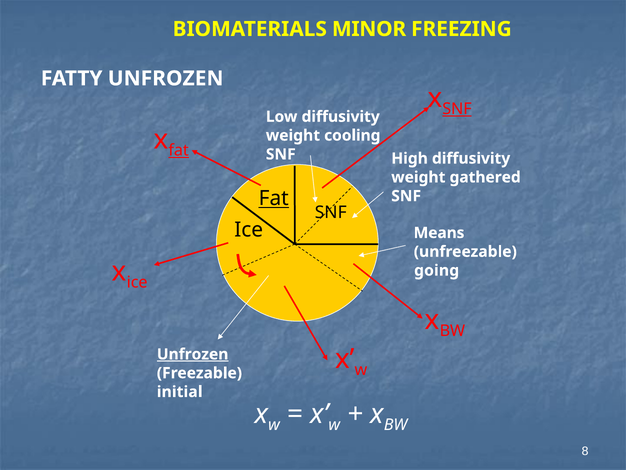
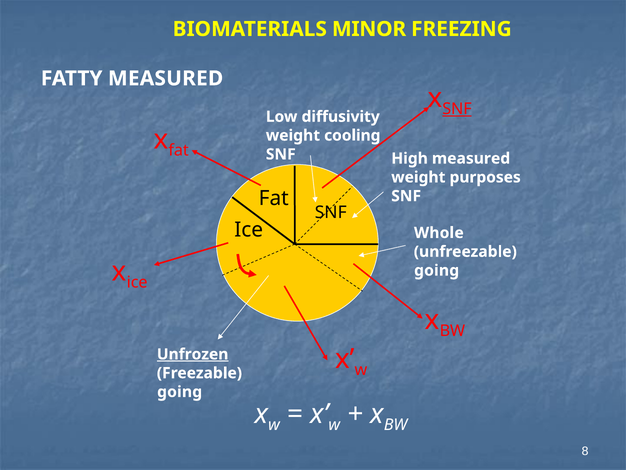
FATTY UNFROZEN: UNFROZEN -> MEASURED
fat at (179, 150) underline: present -> none
High diffusivity: diffusivity -> measured
gathered: gathered -> purposes
Fat at (274, 198) underline: present -> none
Means: Means -> Whole
initial at (180, 391): initial -> going
